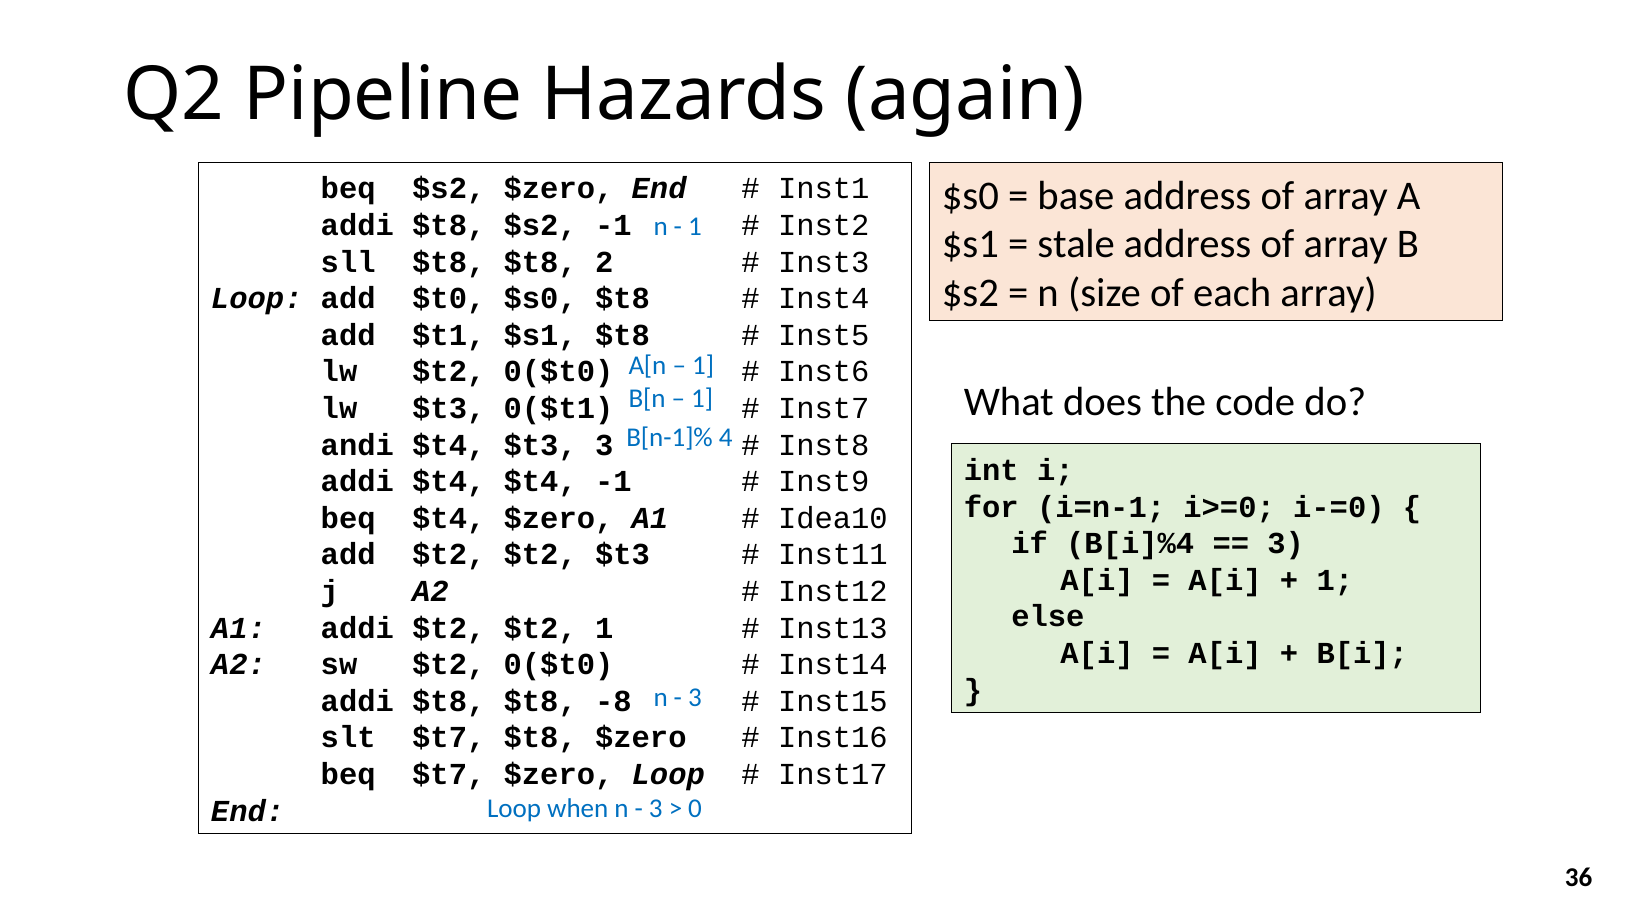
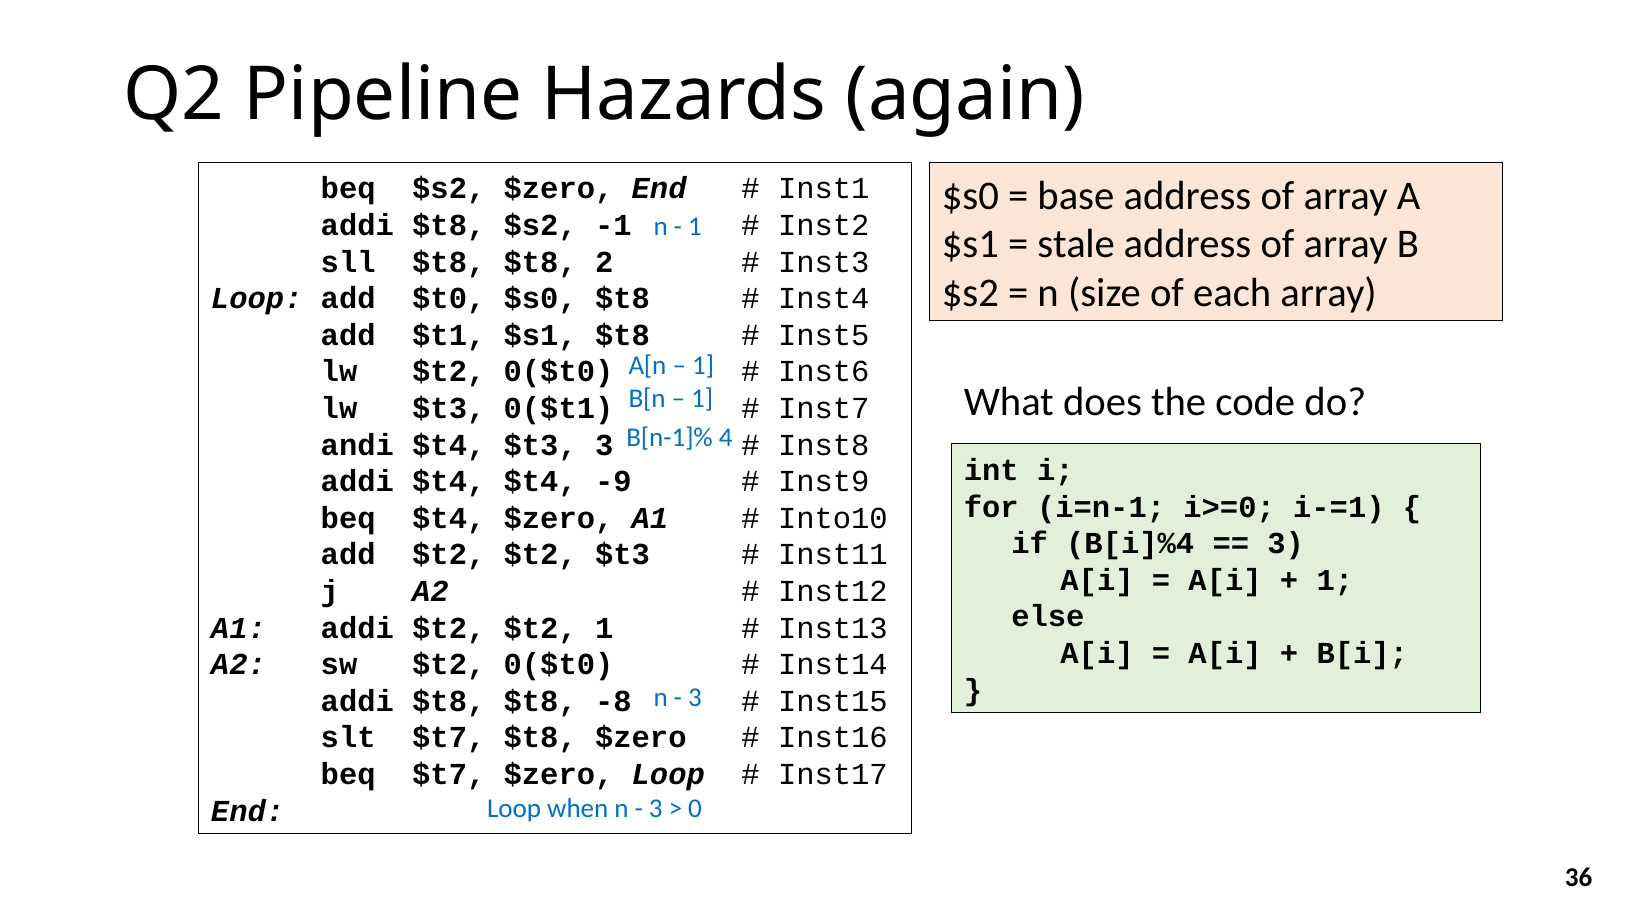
$t4 -1: -1 -> -9
i-=0: i-=0 -> i-=1
Idea10: Idea10 -> Into10
